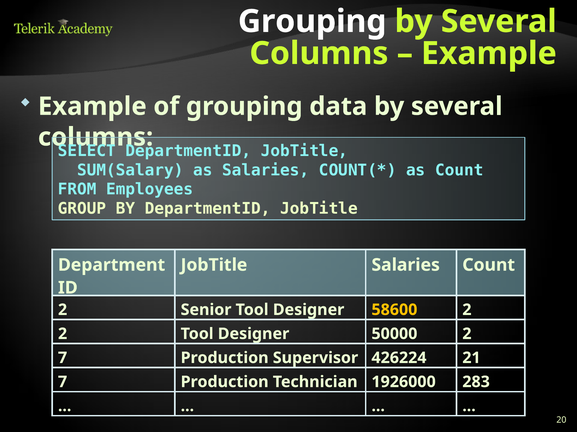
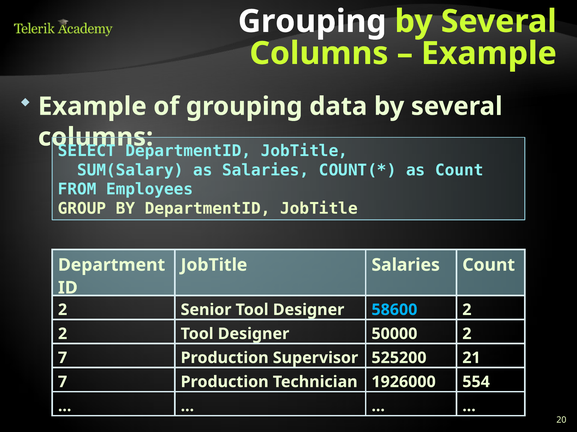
58600 colour: yellow -> light blue
426224: 426224 -> 525200
283: 283 -> 554
